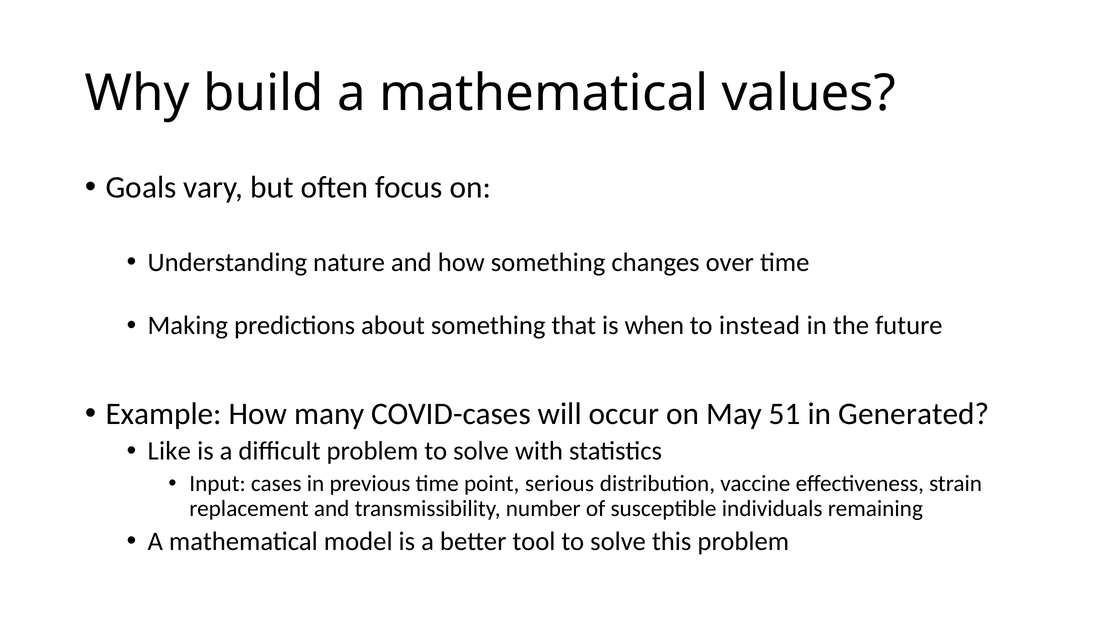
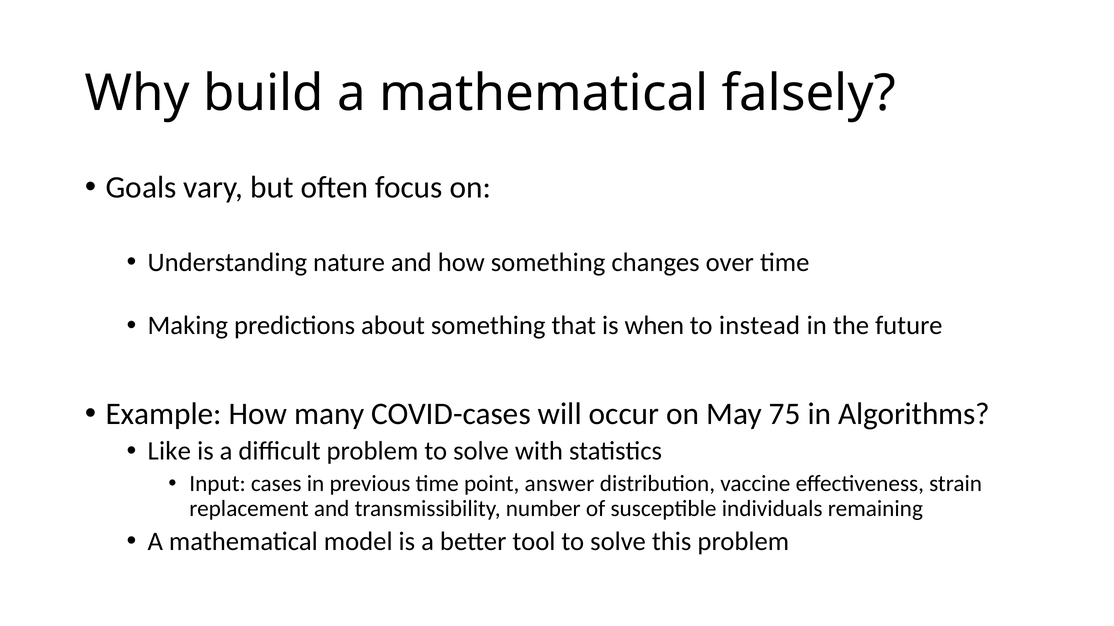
values: values -> falsely
51: 51 -> 75
Generated: Generated -> Algorithms
serious: serious -> answer
